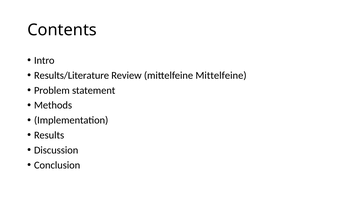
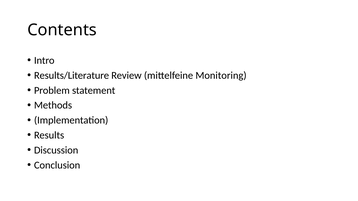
mittelfeine Mittelfeine: Mittelfeine -> Monitoring
